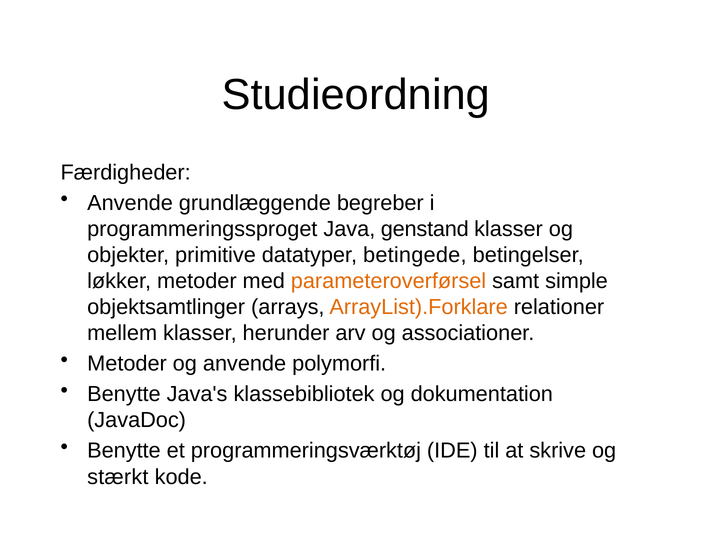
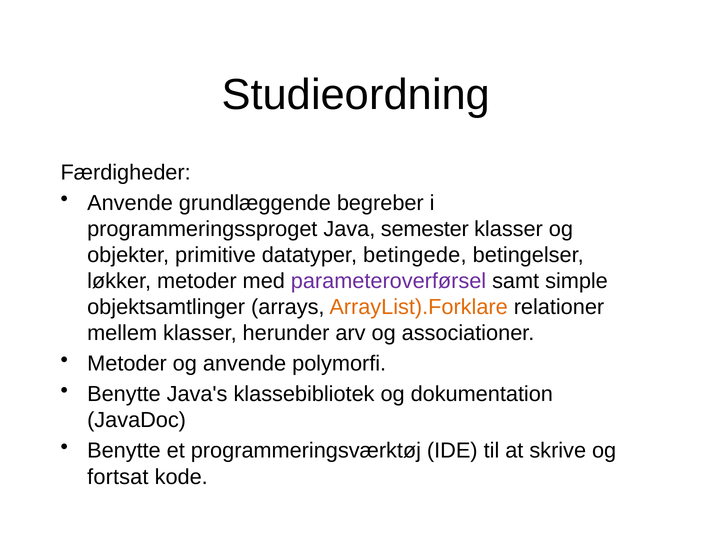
genstand: genstand -> semester
parameteroverførsel colour: orange -> purple
stærkt: stærkt -> fortsat
